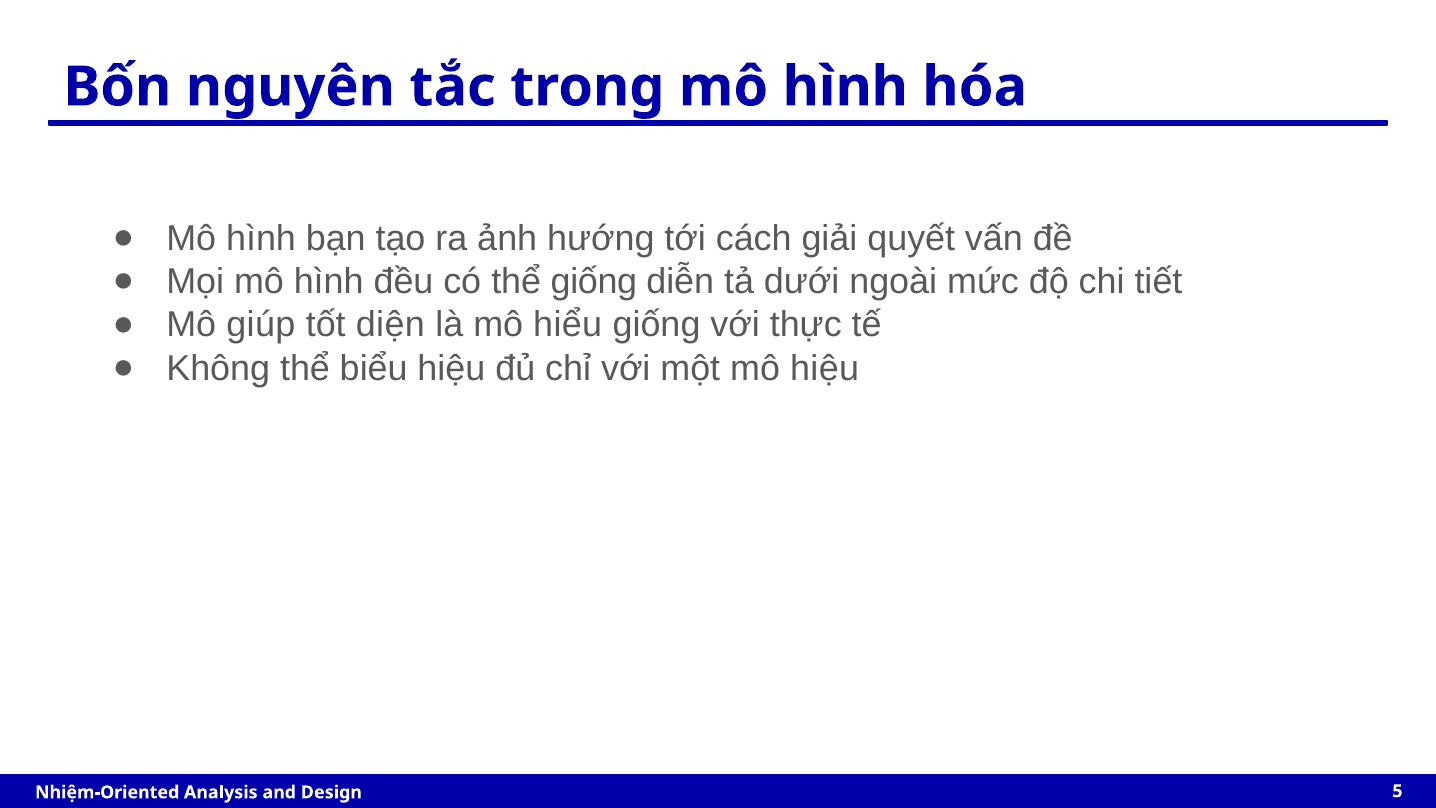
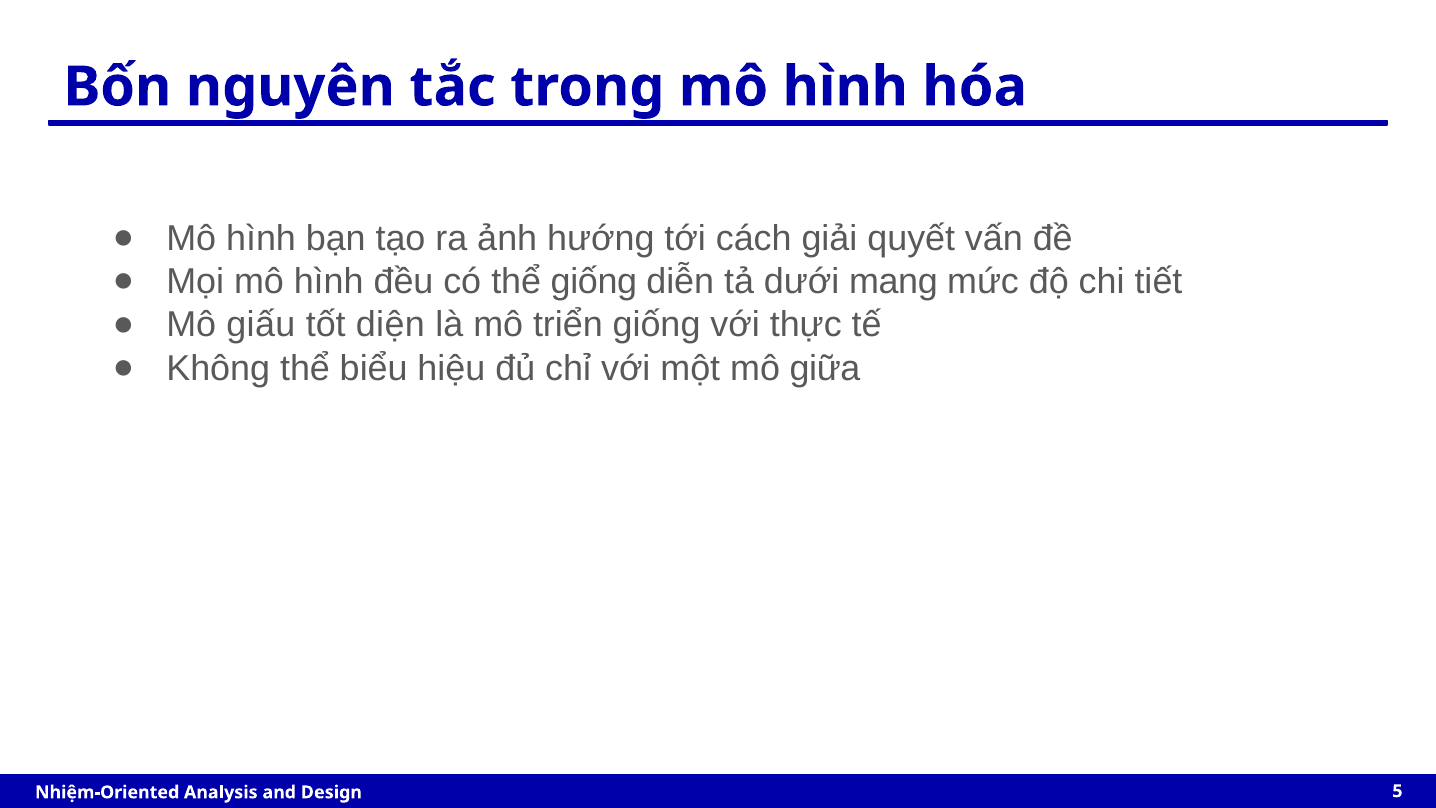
ngoài: ngoài -> mang
giúp: giúp -> giấu
hiểu: hiểu -> triển
mô hiệu: hiệu -> giữa
